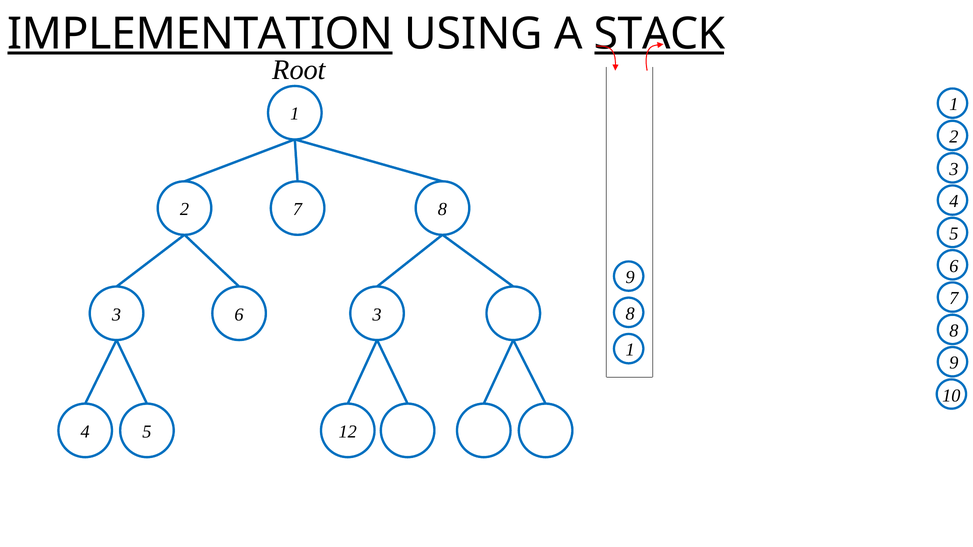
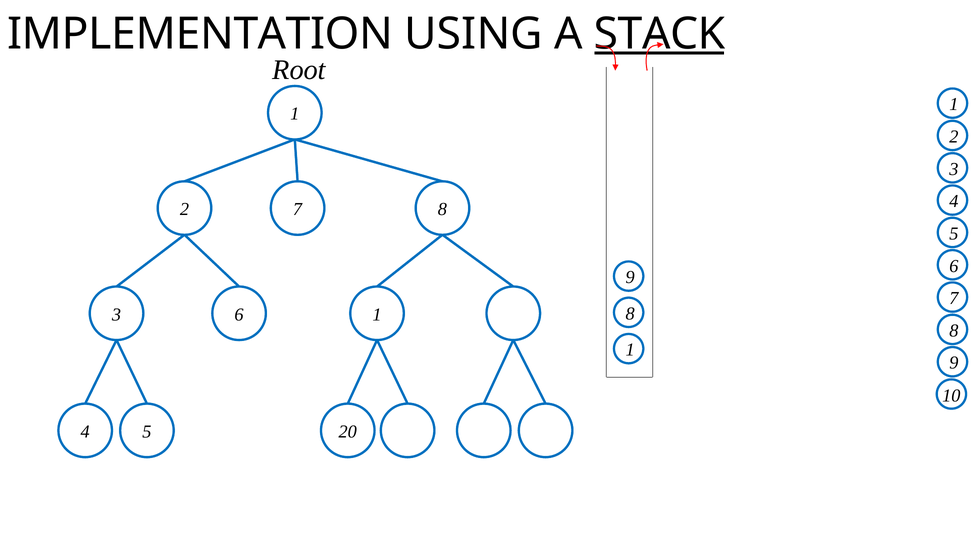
IMPLEMENTATION underline: present -> none
6 3: 3 -> 1
12: 12 -> 20
